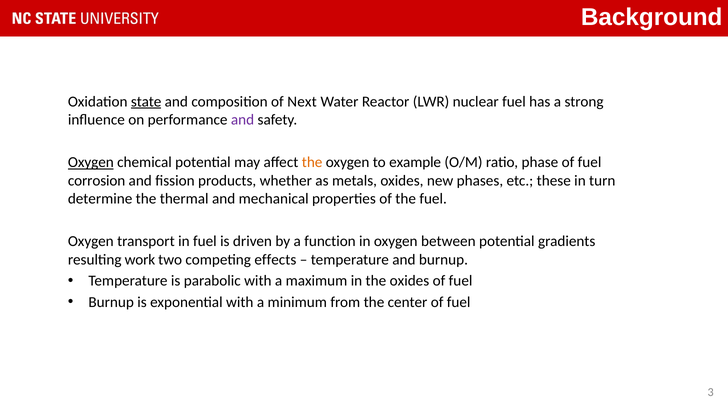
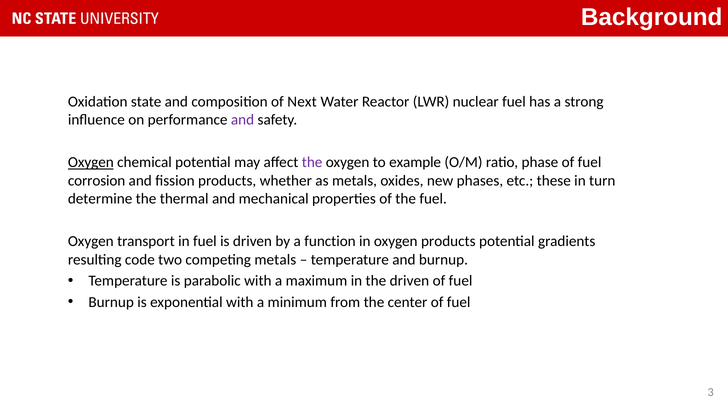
state underline: present -> none
the at (312, 162) colour: orange -> purple
oxygen between: between -> products
work: work -> code
competing effects: effects -> metals
the oxides: oxides -> driven
